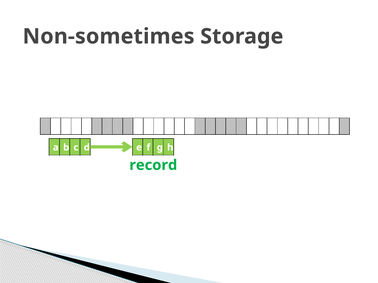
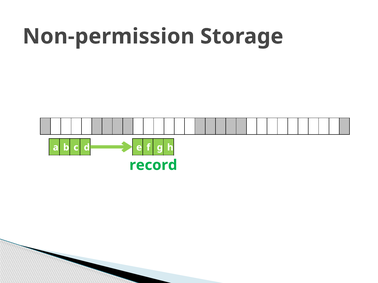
Non-sometimes: Non-sometimes -> Non-permission
